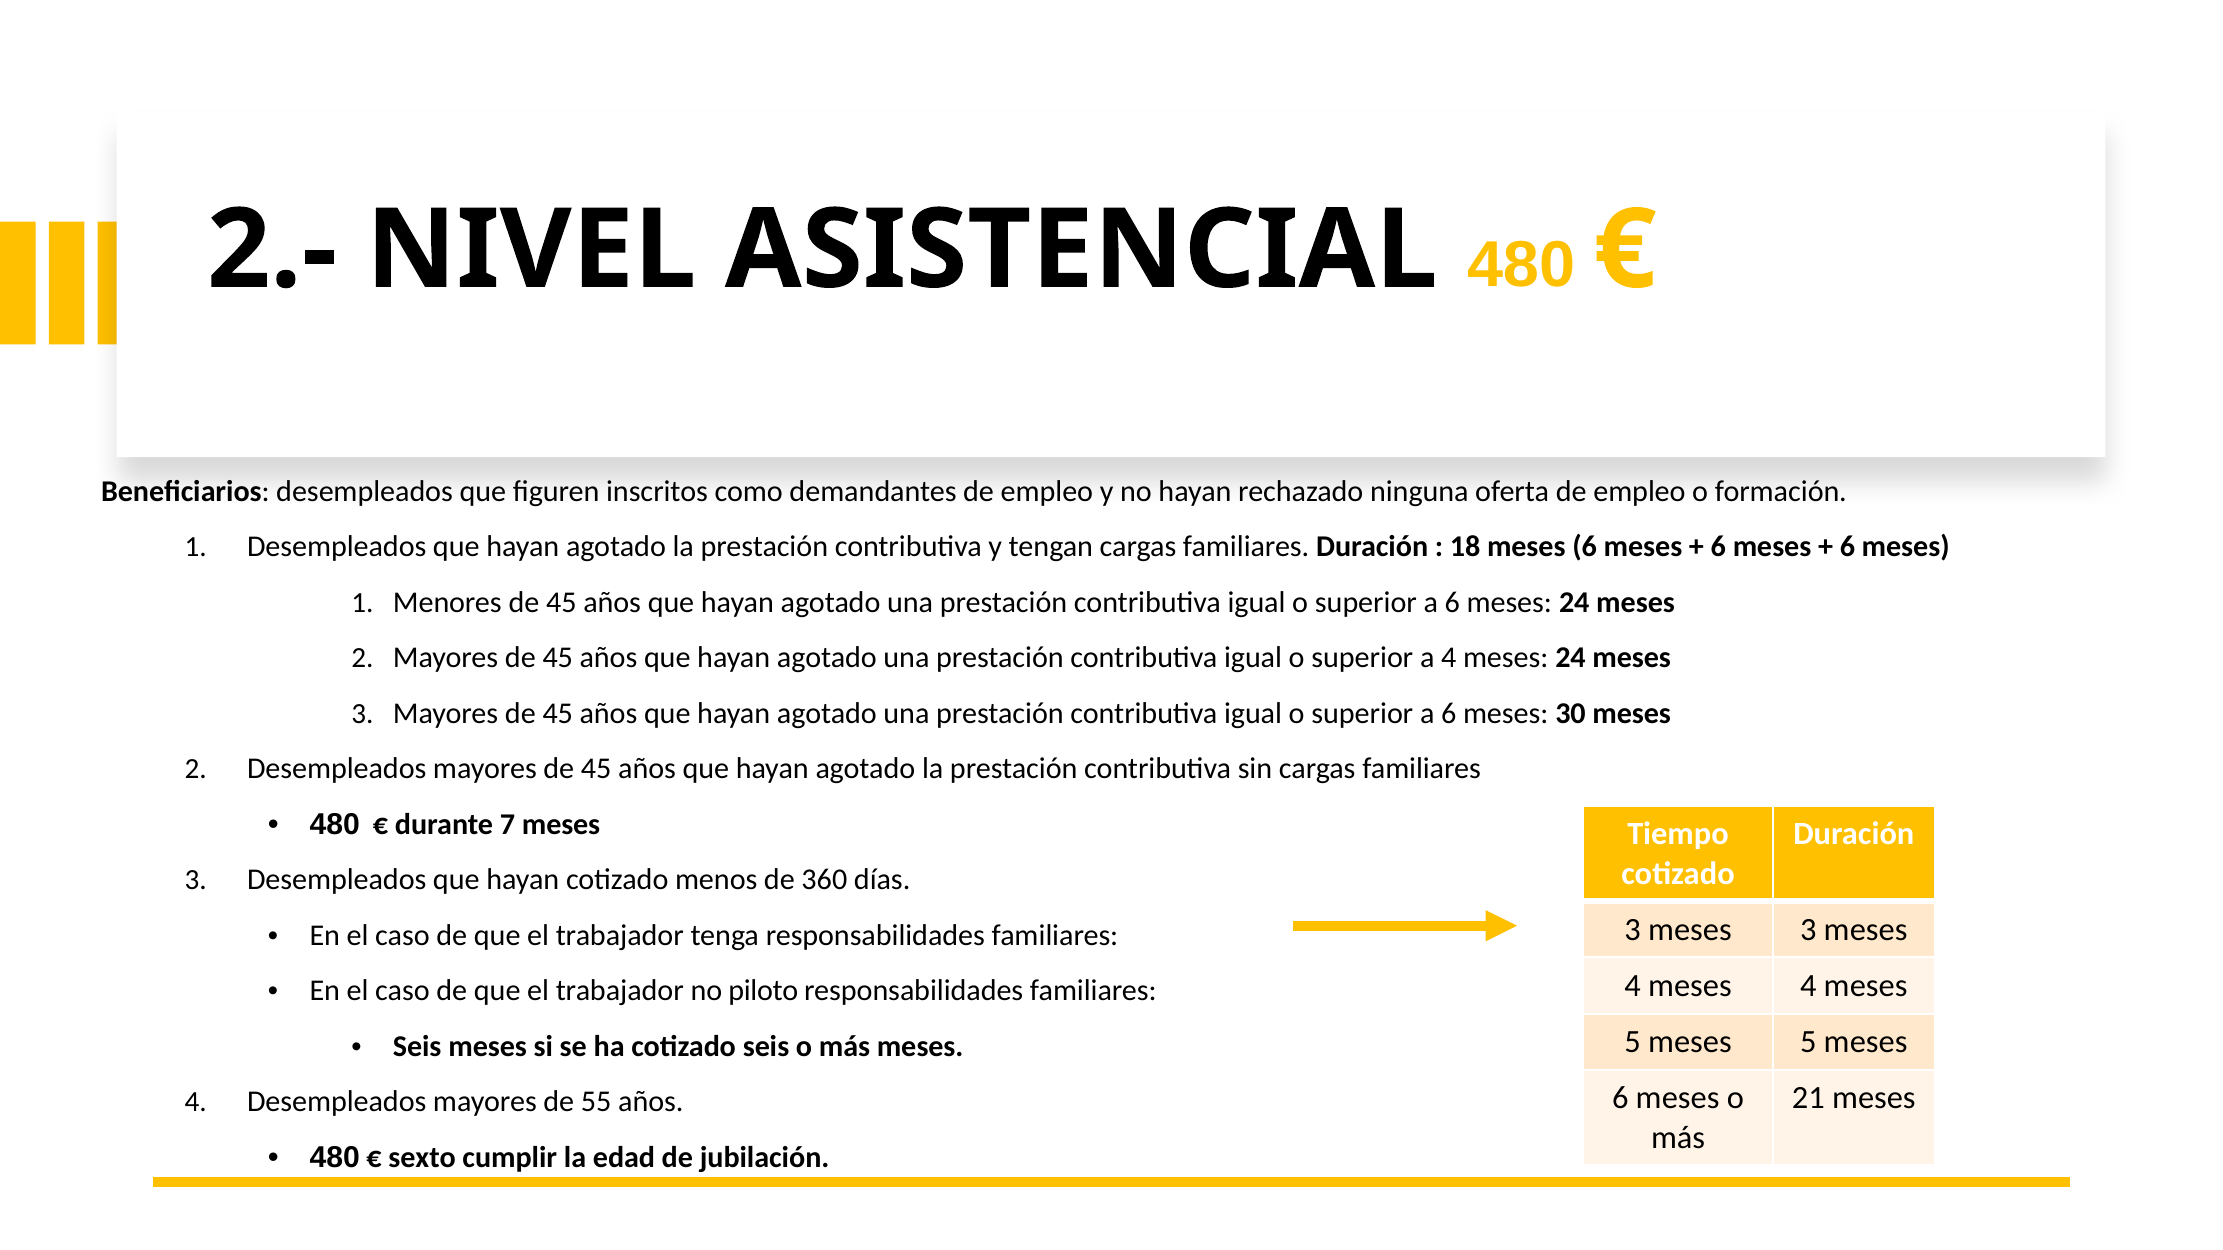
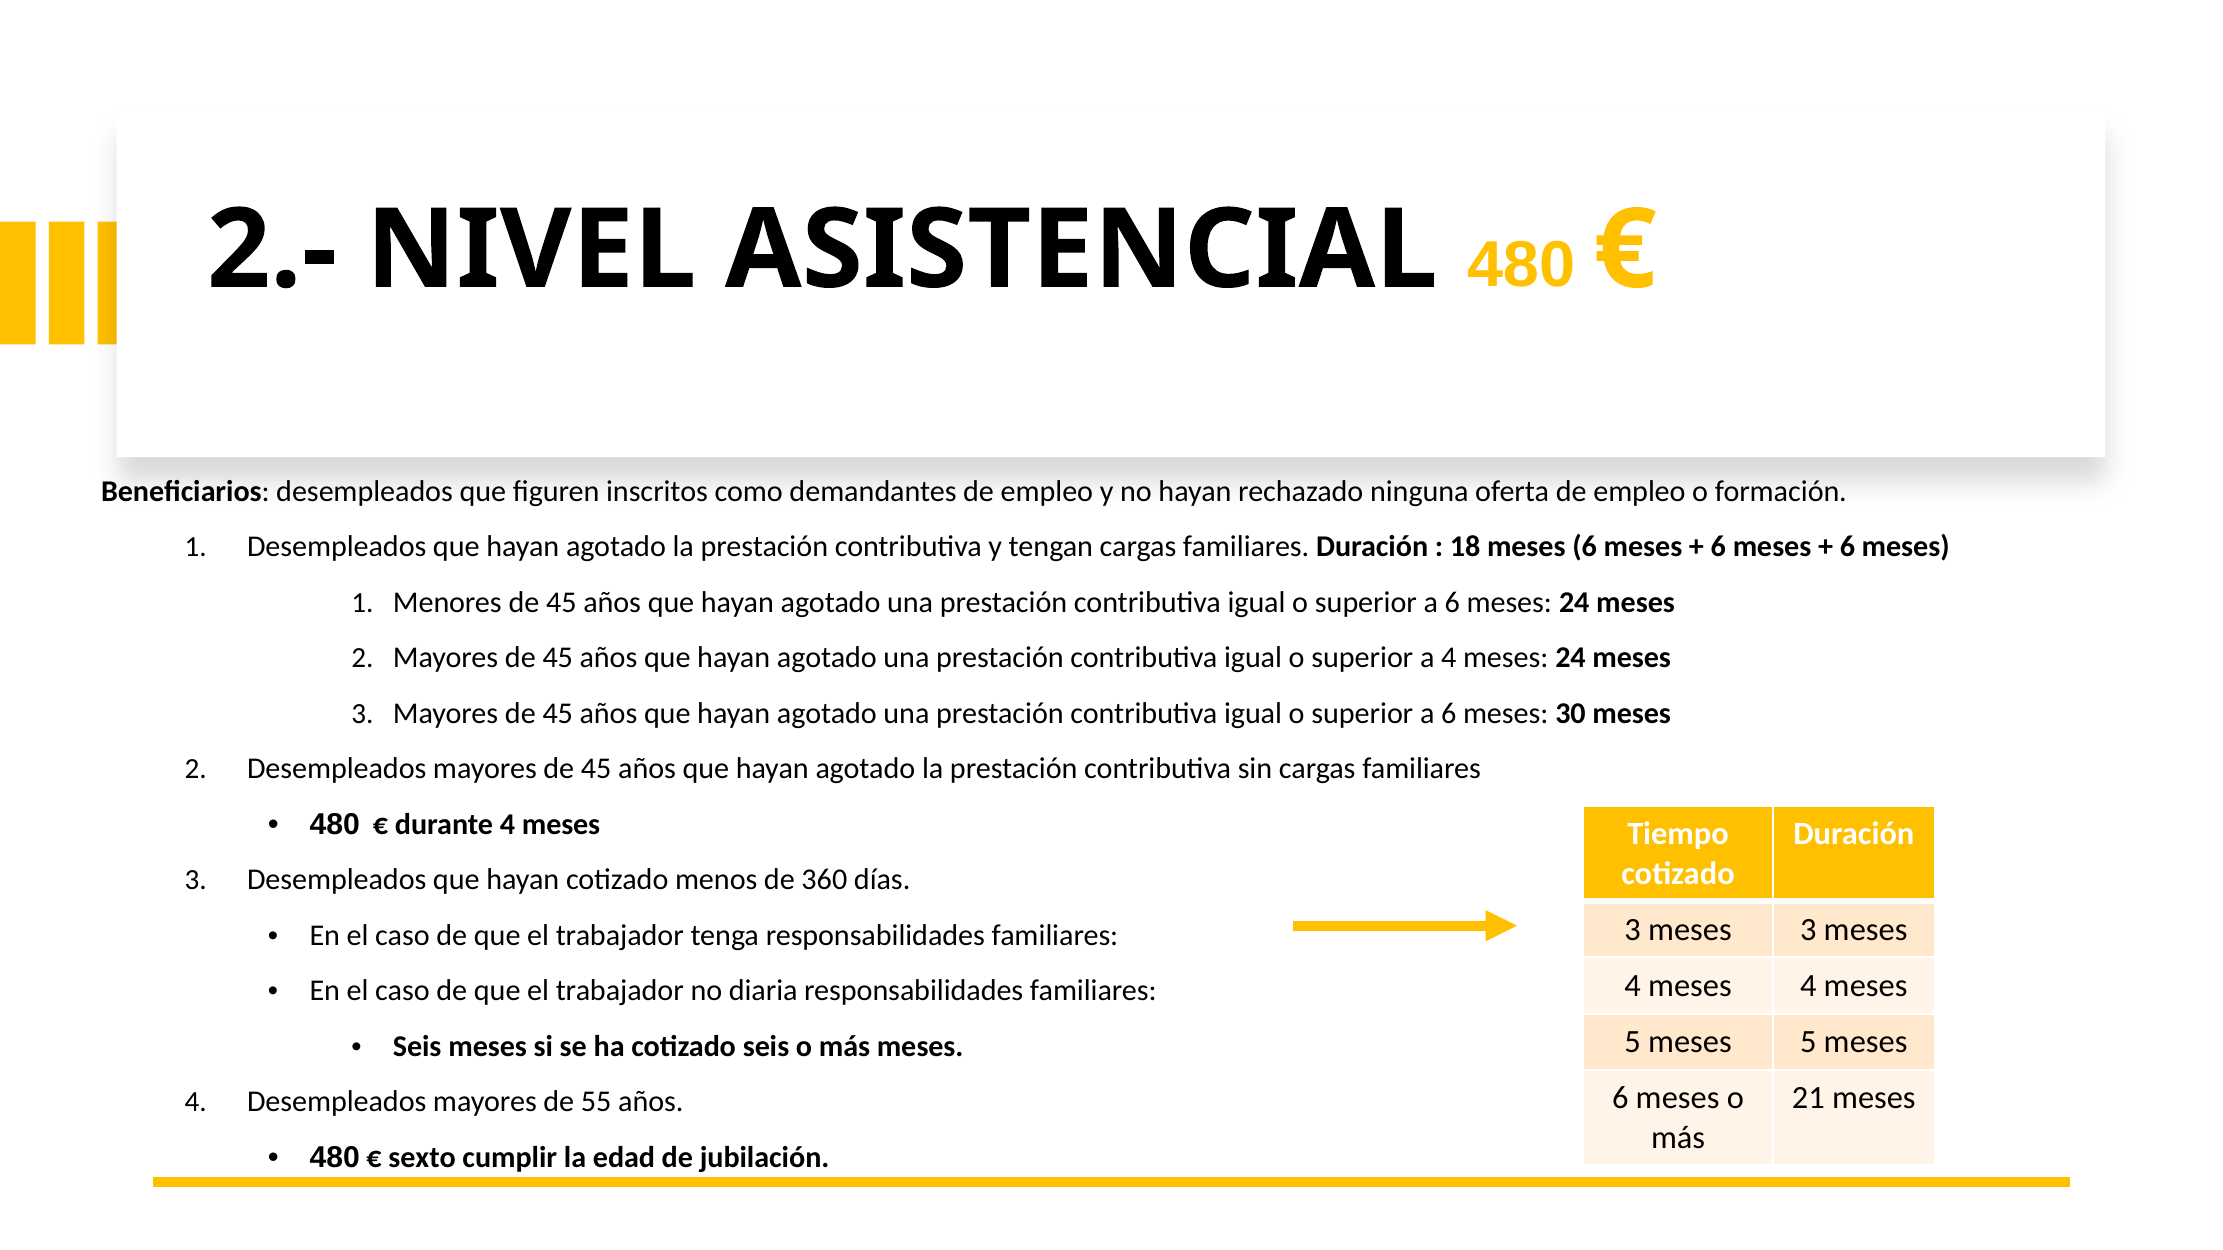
durante 7: 7 -> 4
piloto: piloto -> diaria
